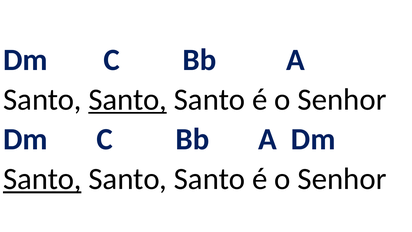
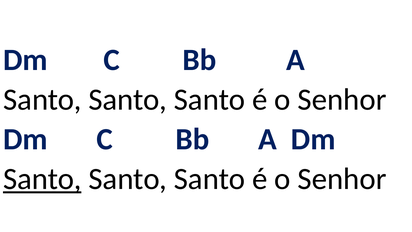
Santo at (128, 99) underline: present -> none
